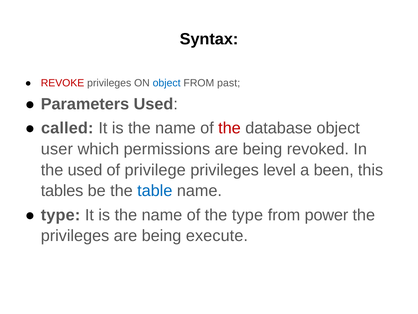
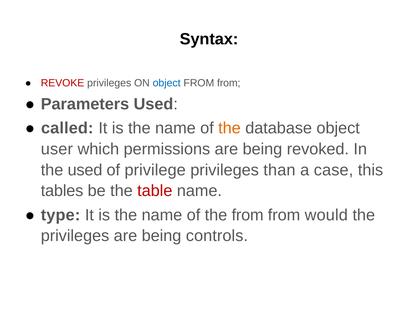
past at (229, 83): past -> from
the at (230, 128) colour: red -> orange
level: level -> than
been: been -> case
table colour: blue -> red
the type: type -> from
power: power -> would
execute: execute -> controls
